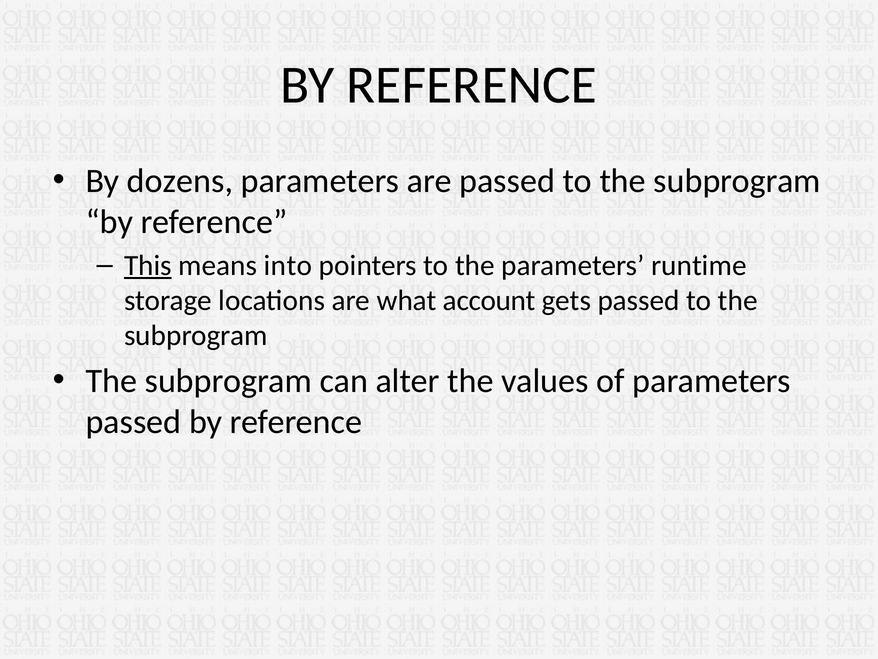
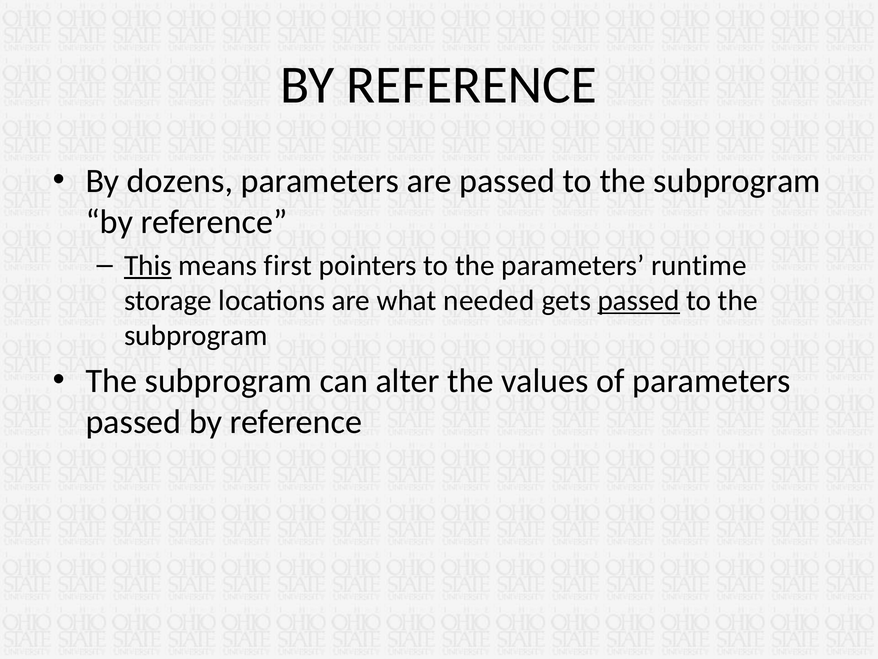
into: into -> first
account: account -> needed
passed at (639, 300) underline: none -> present
